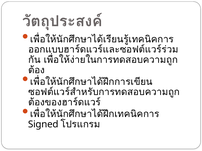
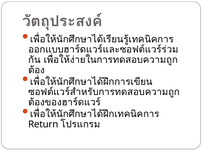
Signed: Signed -> Return
